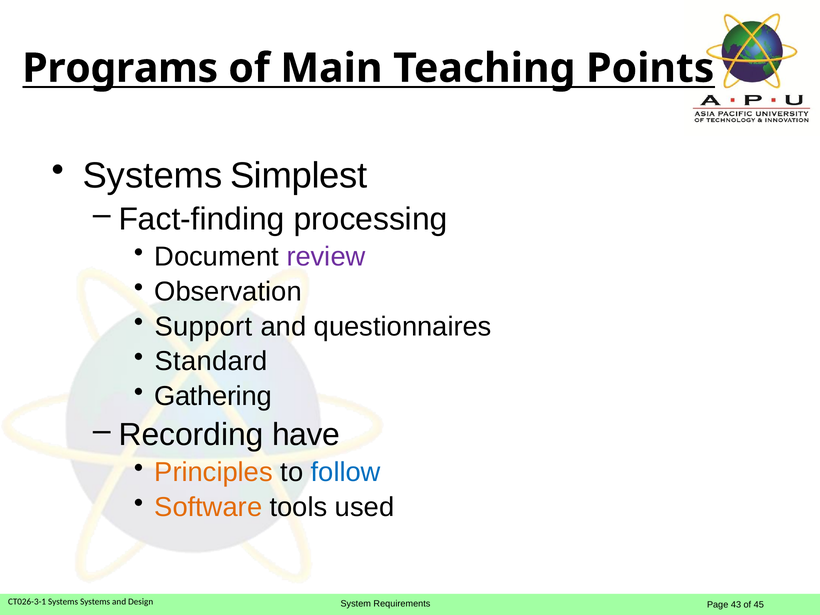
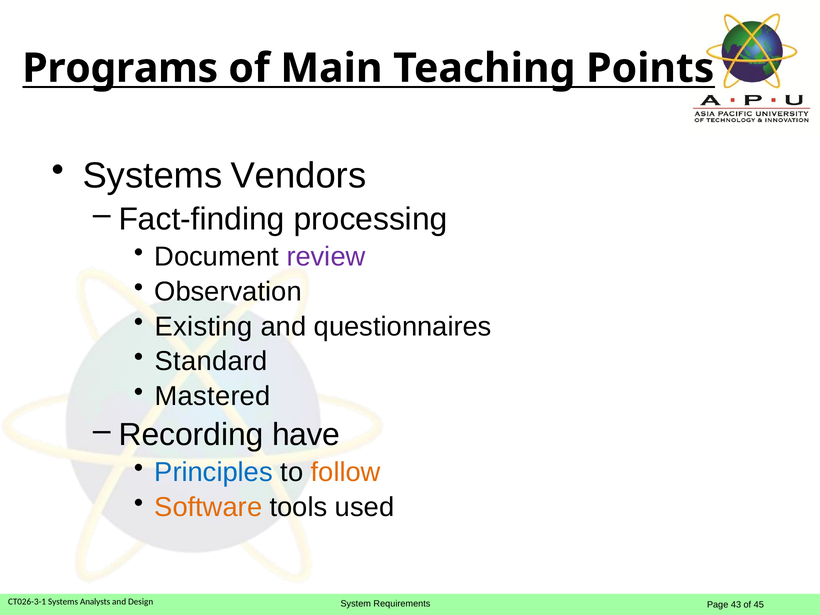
Simplest: Simplest -> Vendors
Support: Support -> Existing
Gathering: Gathering -> Mastered
Principles colour: orange -> blue
follow colour: blue -> orange
Systems Systems: Systems -> Analysts
